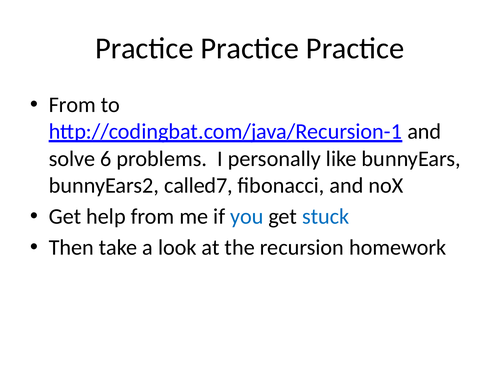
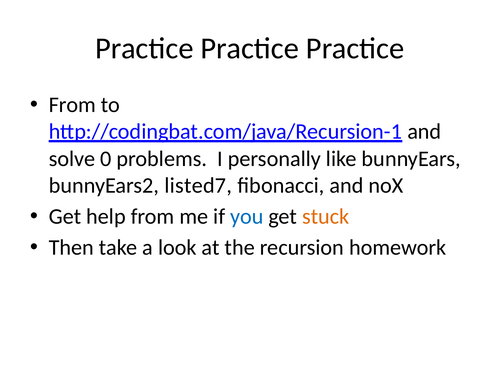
6: 6 -> 0
called7: called7 -> listed7
stuck colour: blue -> orange
